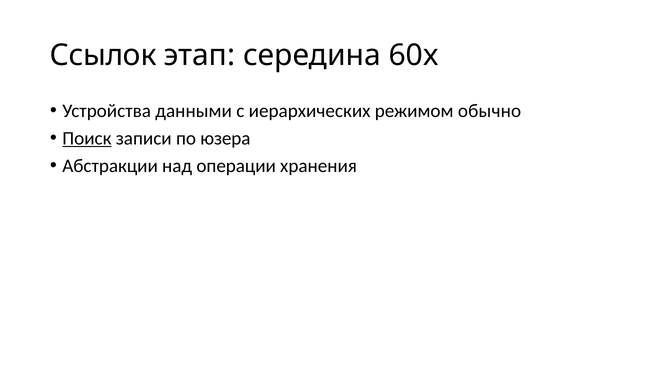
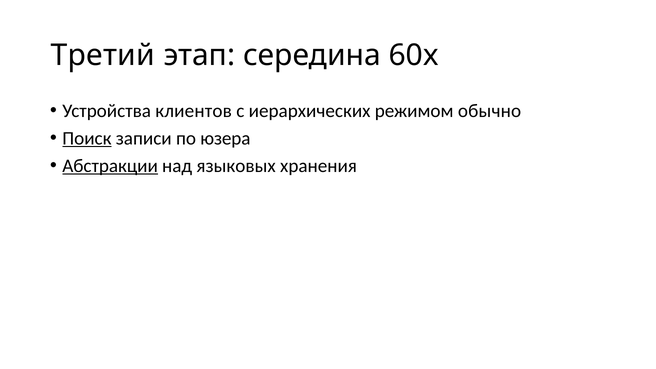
Ссылок: Ссылок -> Третий
данными: данными -> клиентов
Абстракции underline: none -> present
операции: операции -> языковых
